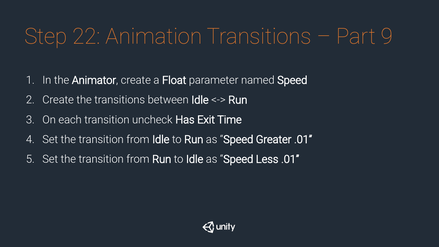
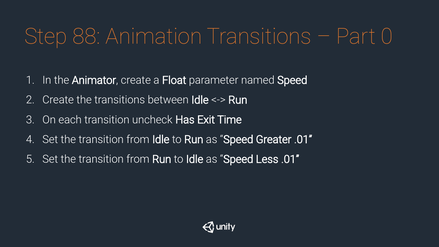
22: 22 -> 88
9: 9 -> 0
